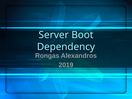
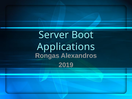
Dependency: Dependency -> Applications
